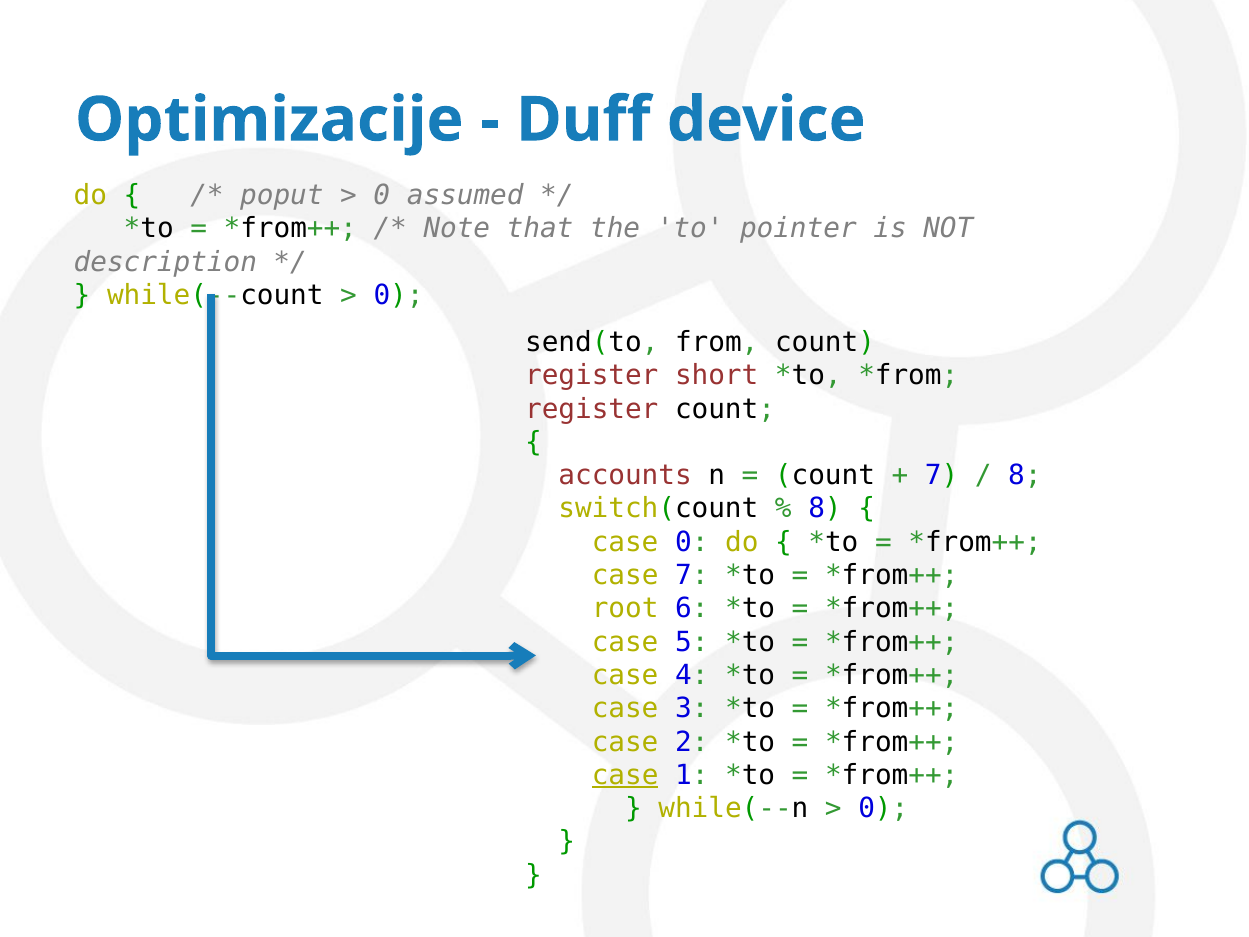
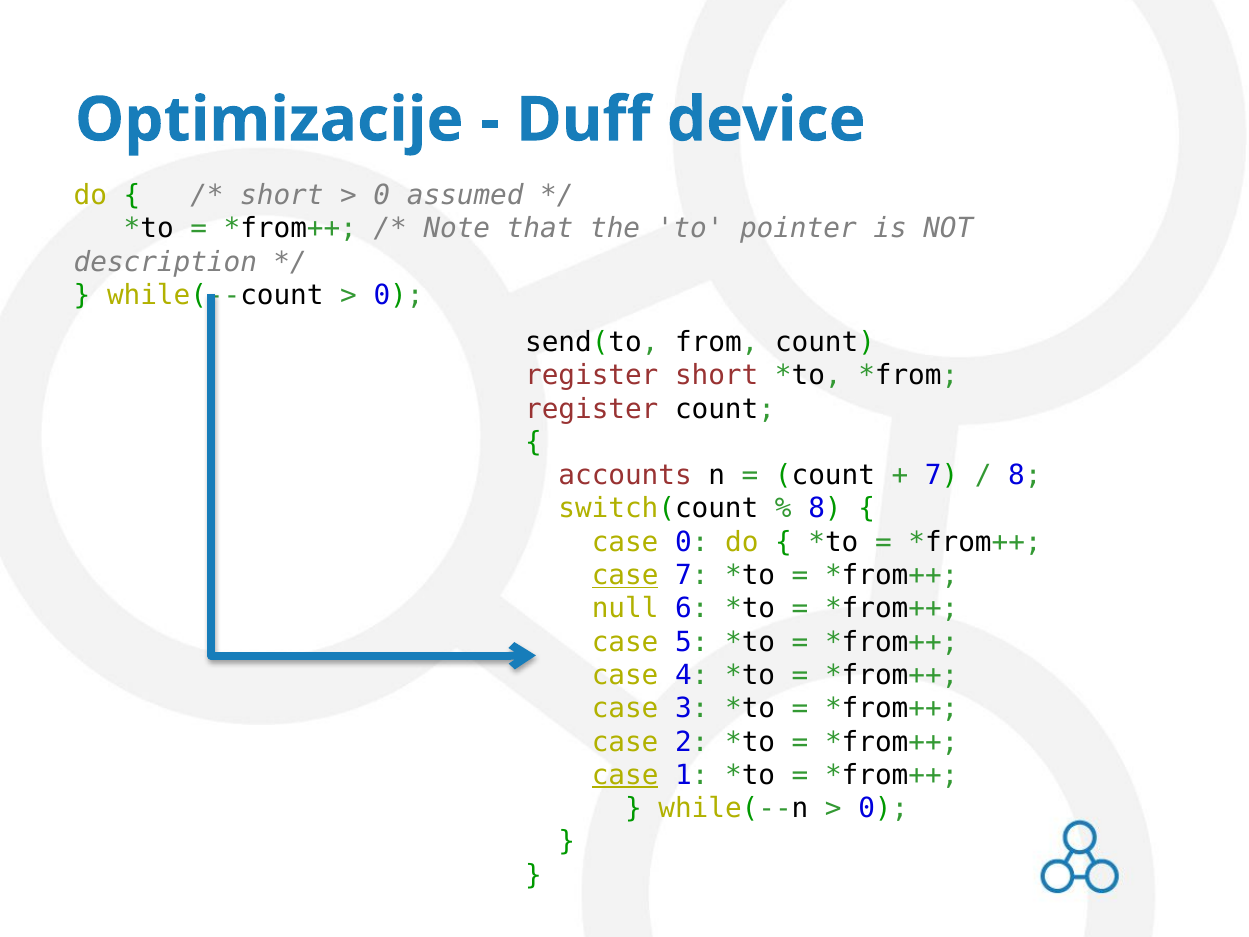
poput at (282, 195): poput -> short
case at (625, 575) underline: none -> present
root: root -> null
